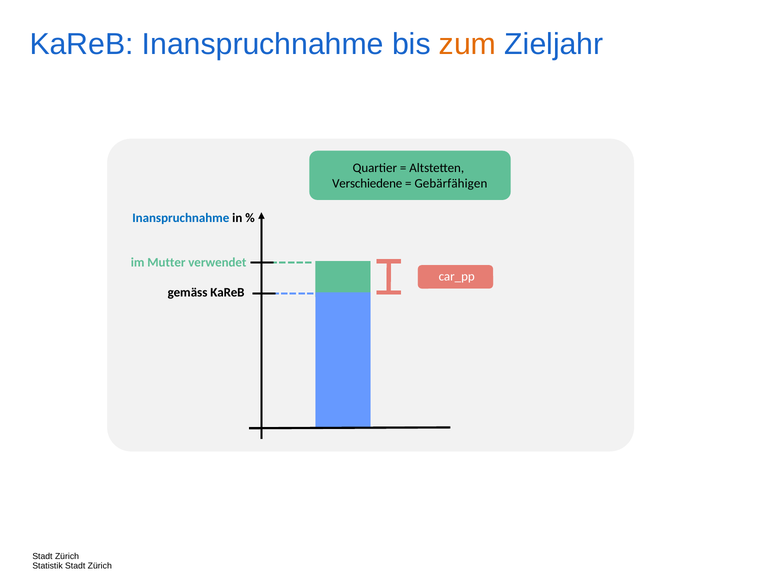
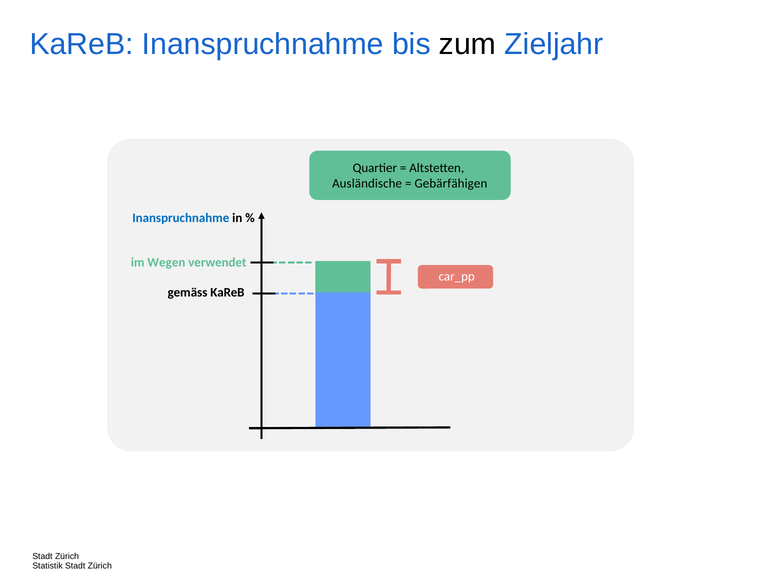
zum colour: orange -> black
Verschiedene: Verschiedene -> Ausländische
Mutter: Mutter -> Wegen
